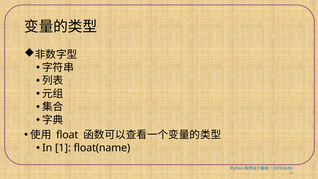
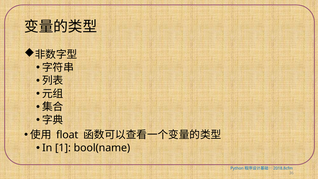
float(name: float(name -> bool(name
